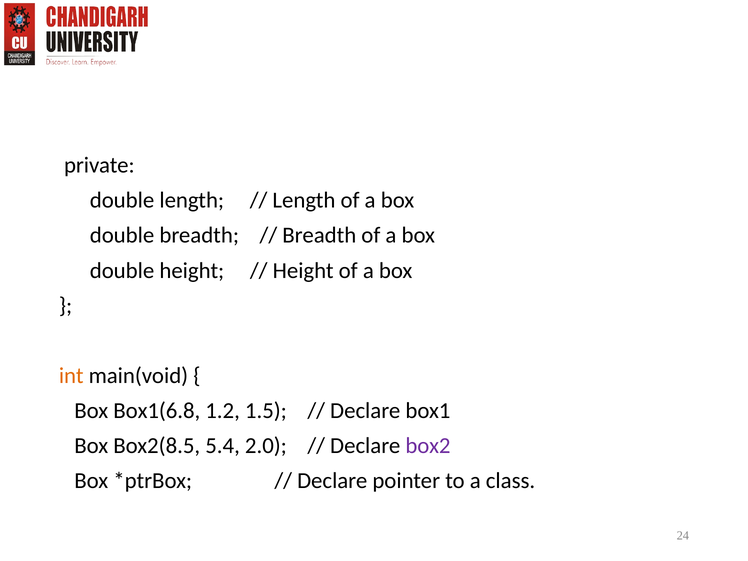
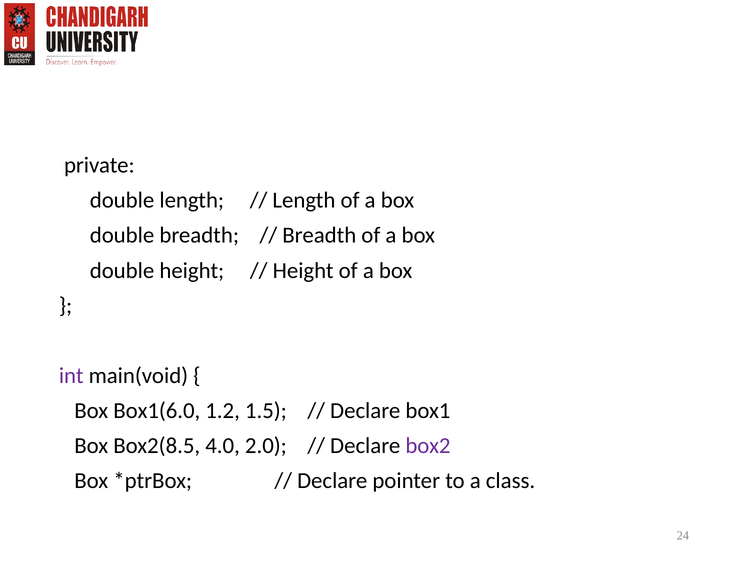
int colour: orange -> purple
Box1(6.8: Box1(6.8 -> Box1(6.0
5.4: 5.4 -> 4.0
